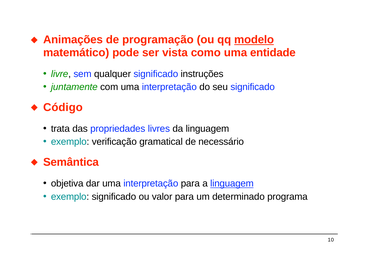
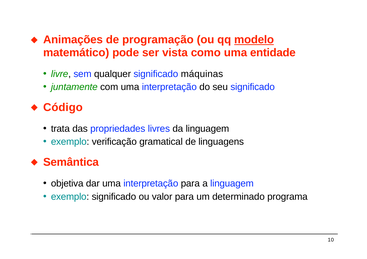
instruções: instruções -> máquinas
necessário: necessário -> linguagens
linguagem at (232, 184) underline: present -> none
